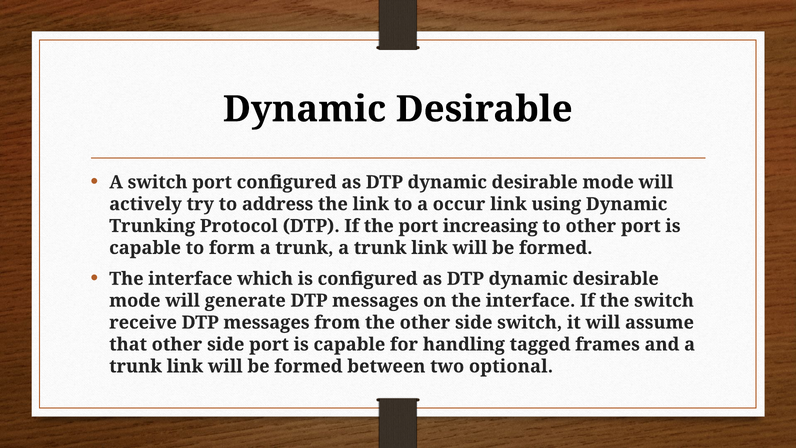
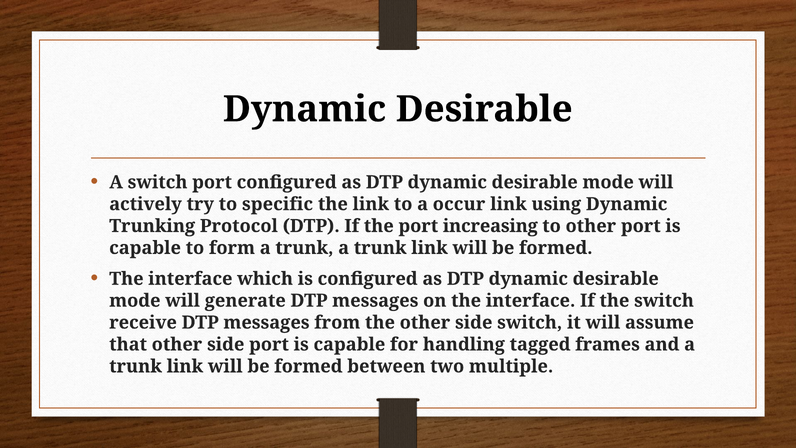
address: address -> specific
optional: optional -> multiple
